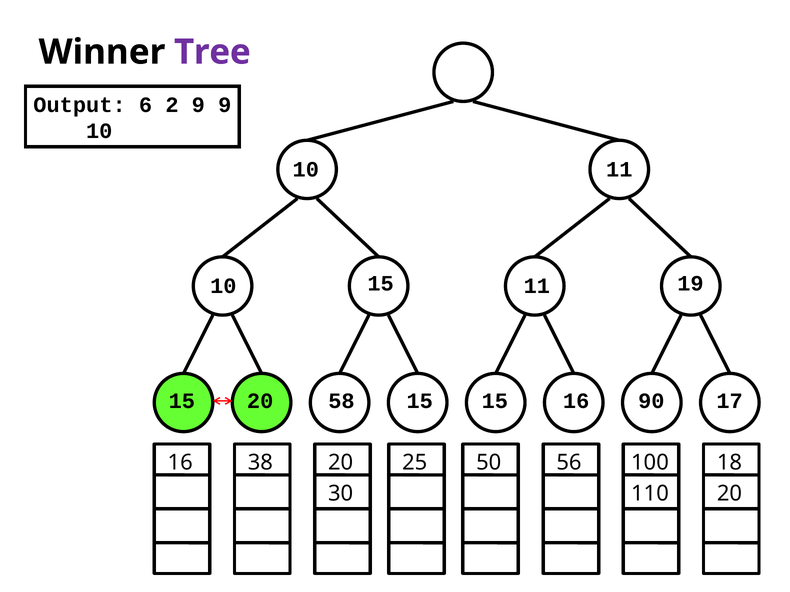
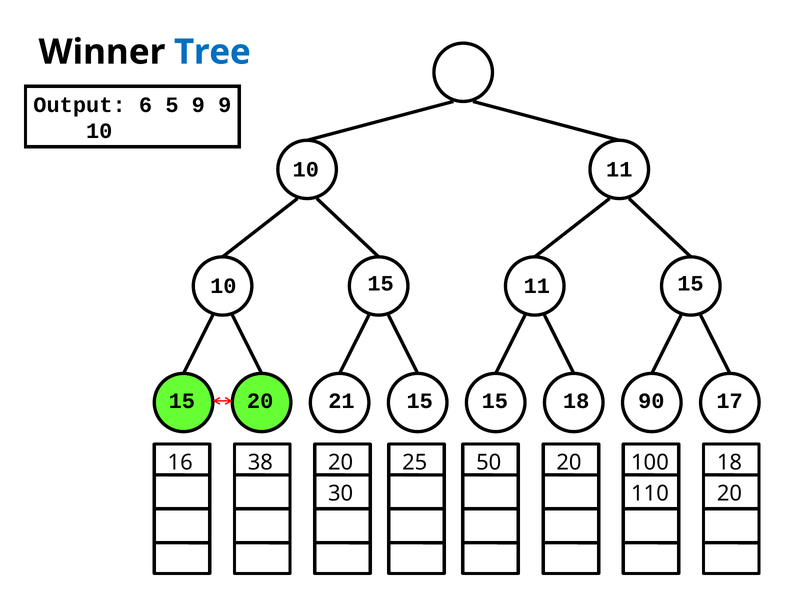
Tree colour: purple -> blue
2: 2 -> 5
10 15 19: 19 -> 15
58: 58 -> 21
15 16: 16 -> 18
16 56: 56 -> 20
